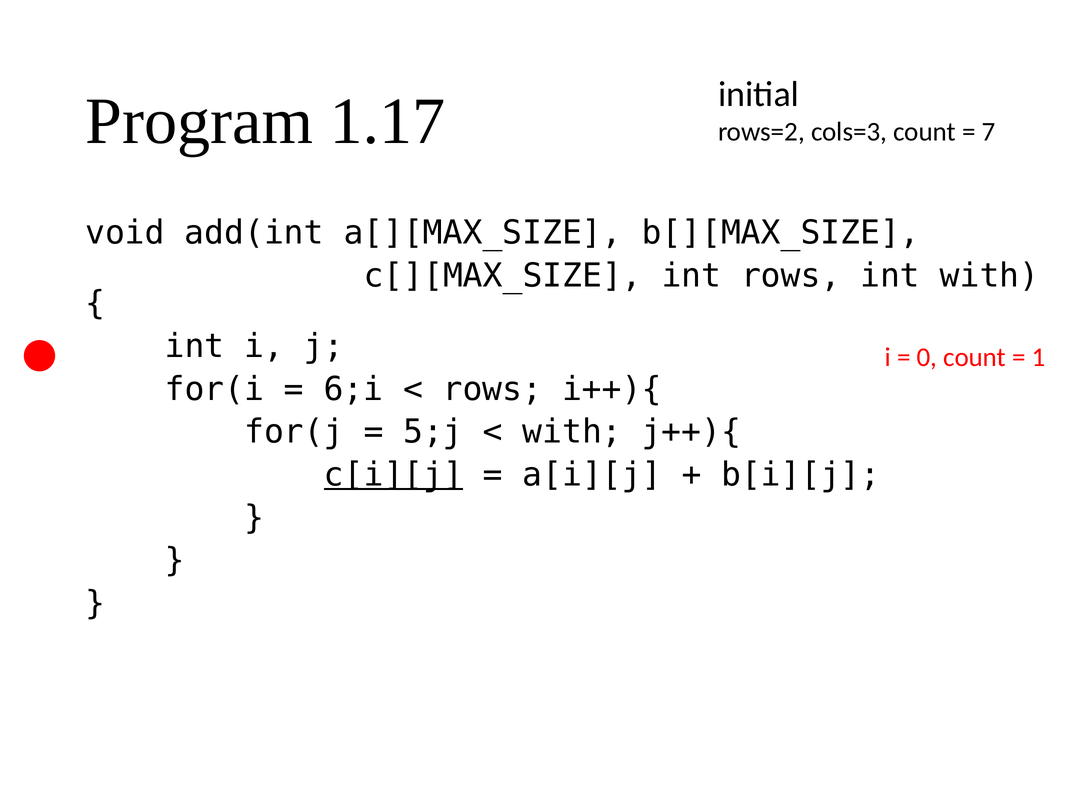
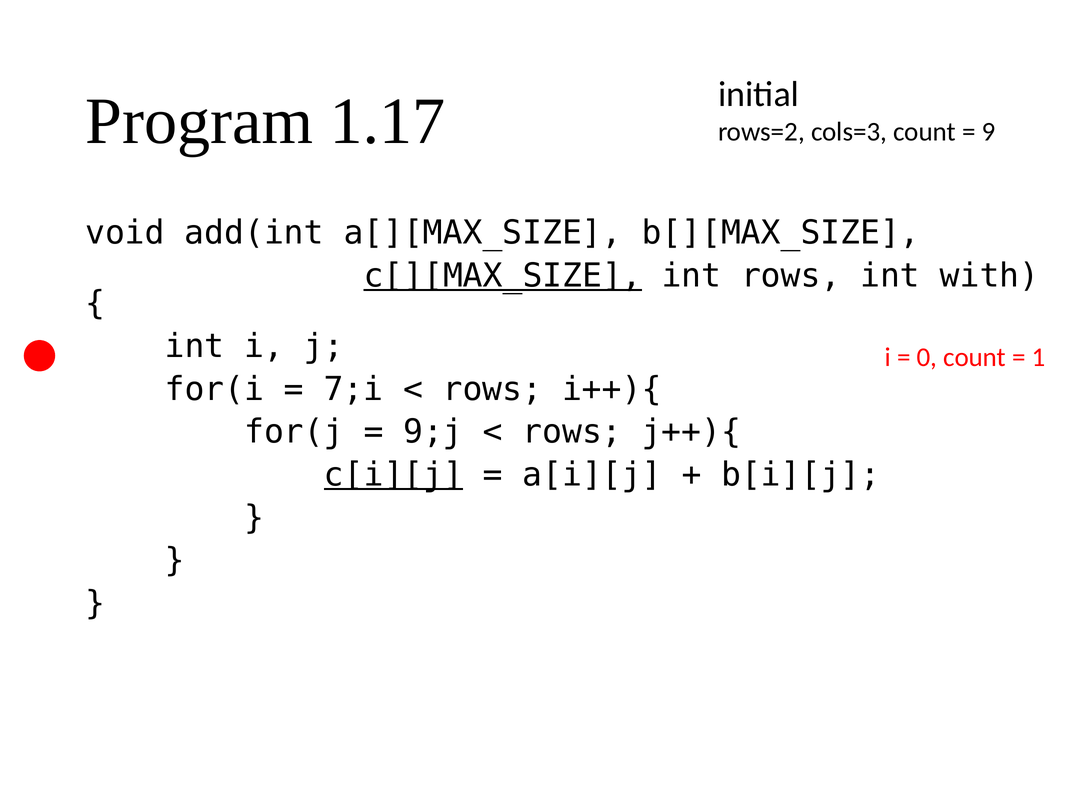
7: 7 -> 9
c[][MAX_SIZE underline: none -> present
6;i: 6;i -> 7;i
5;j: 5;j -> 9;j
with at (572, 432): with -> rows
